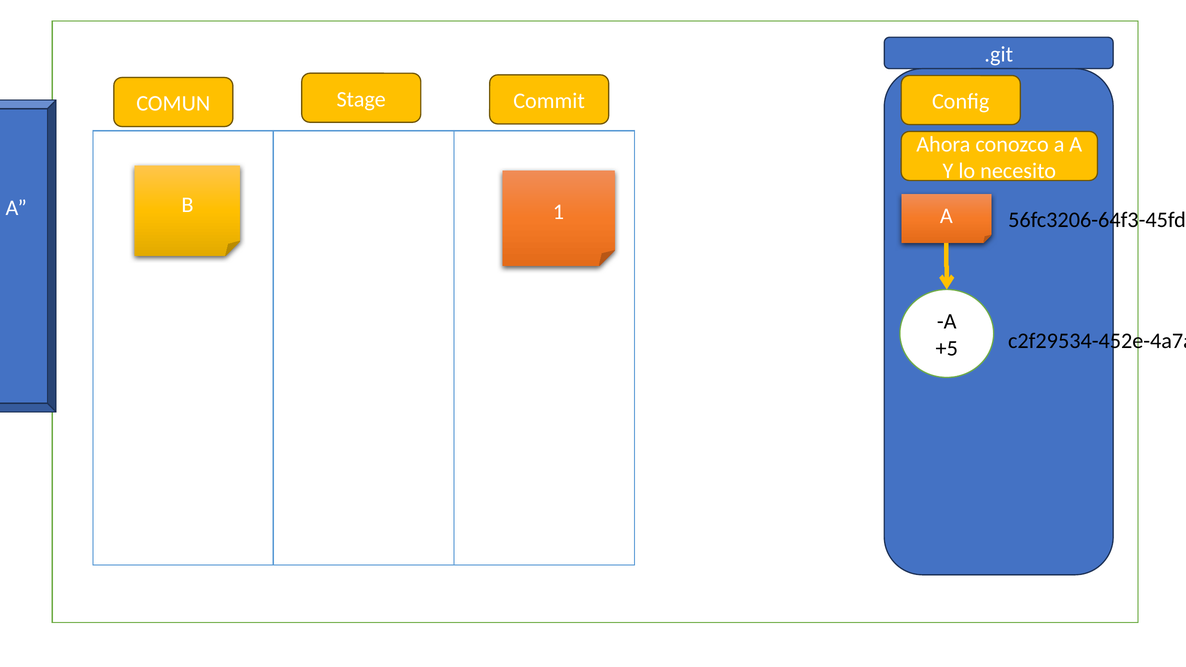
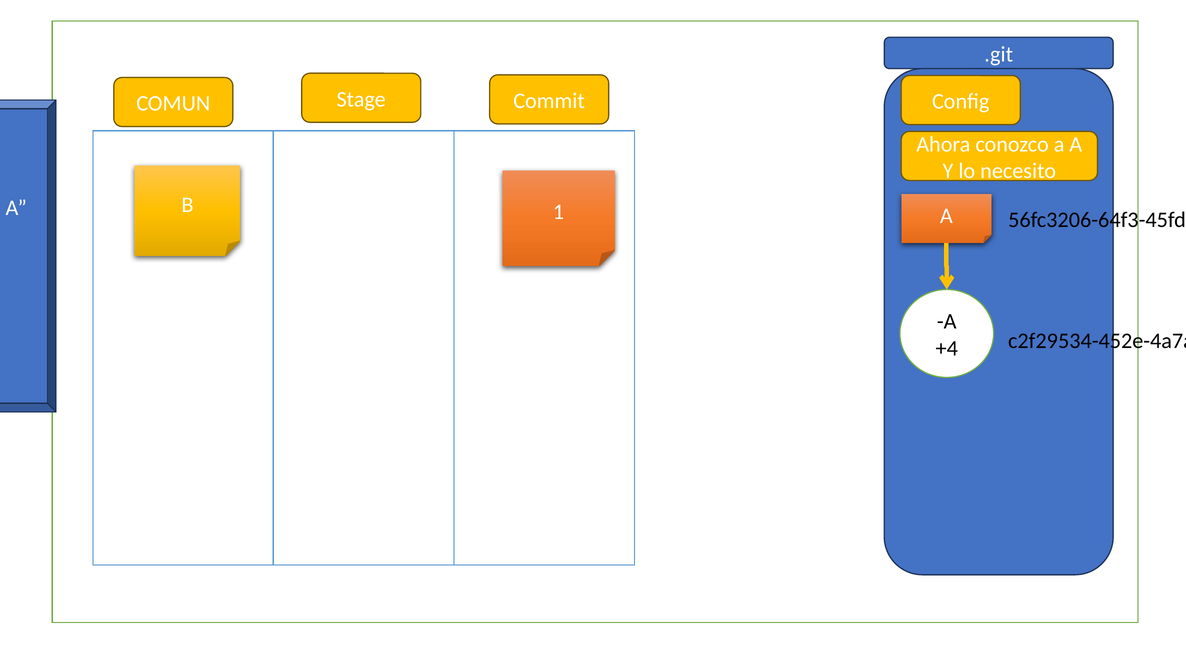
+5: +5 -> +4
